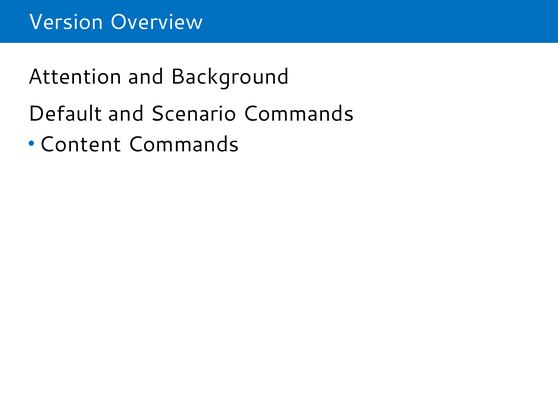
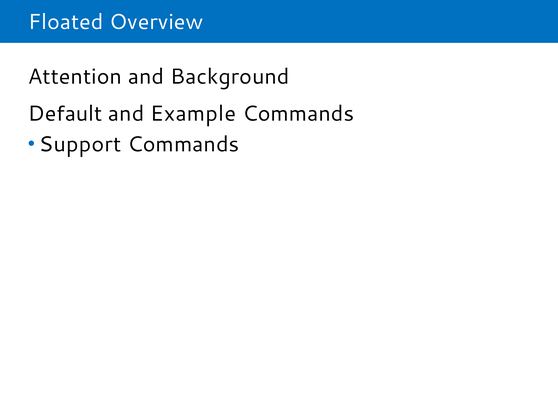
Version: Version -> Floated
Scenario: Scenario -> Example
Content: Content -> Support
